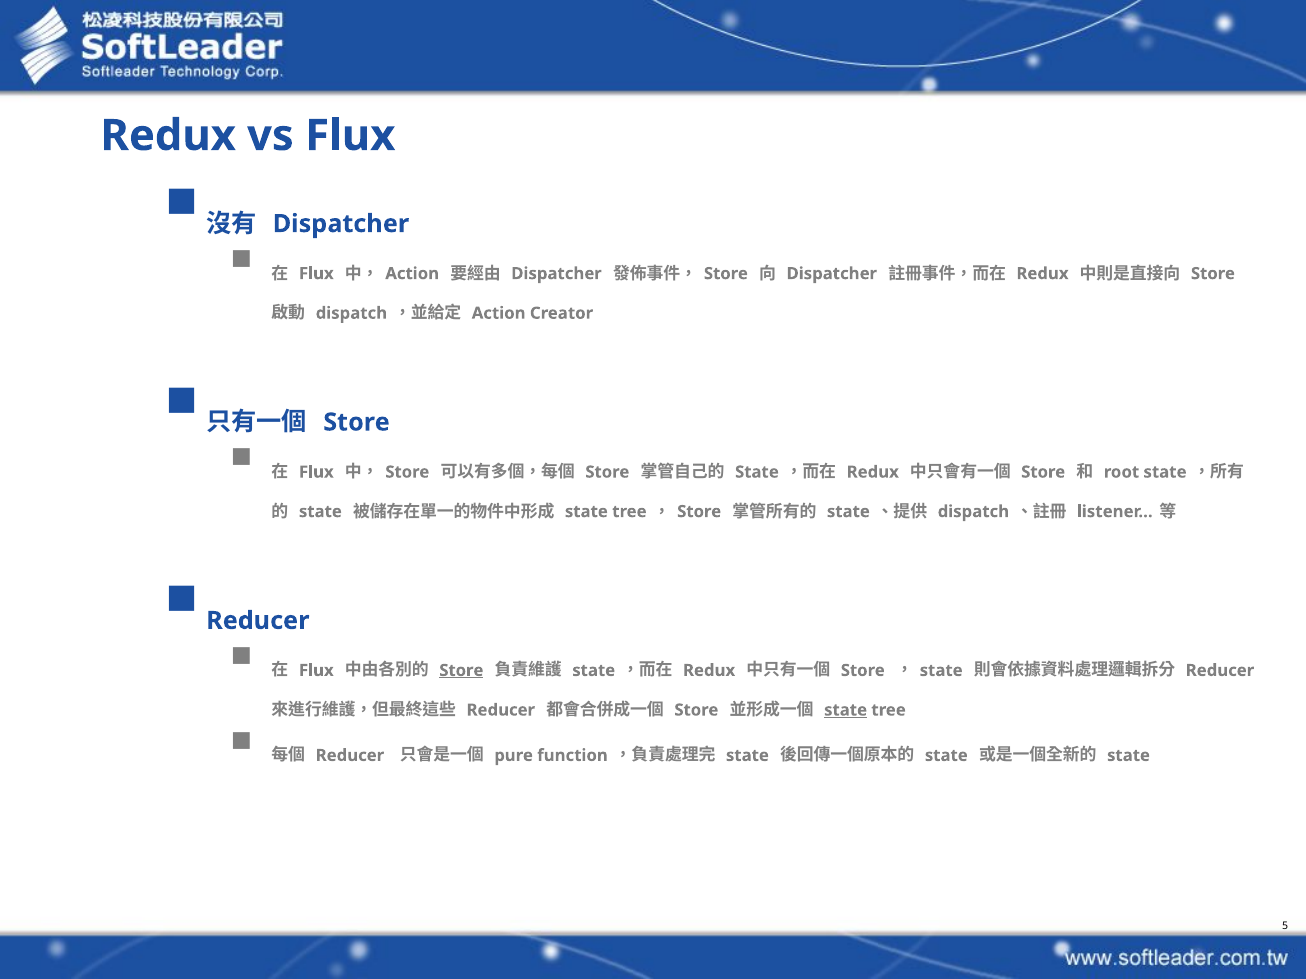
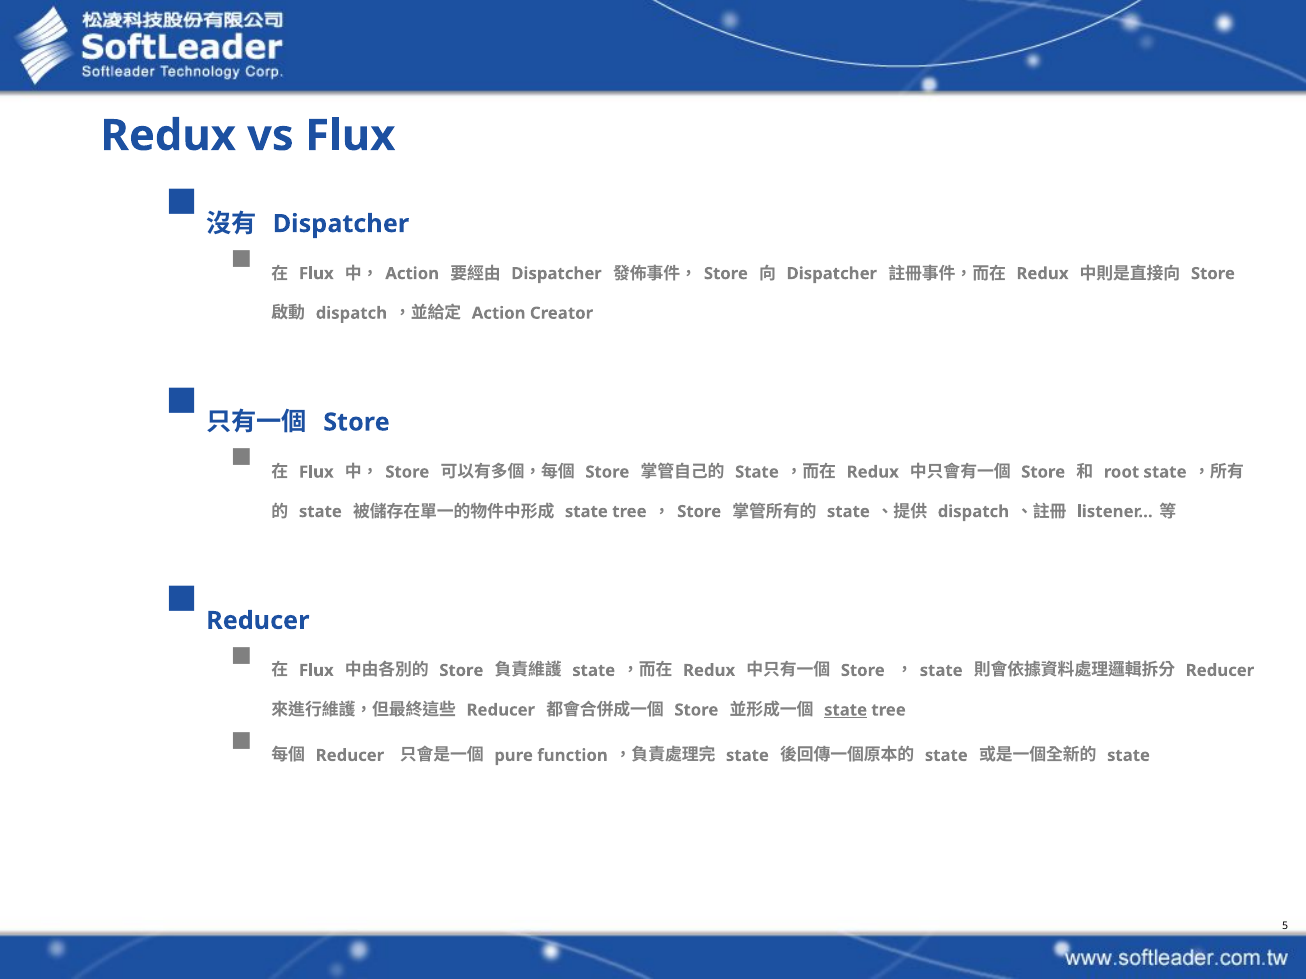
Store at (461, 671) underline: present -> none
